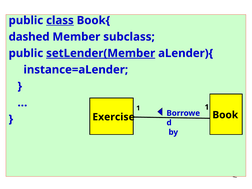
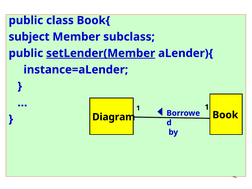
class underline: present -> none
dashed: dashed -> subject
Exercise: Exercise -> Diagram
